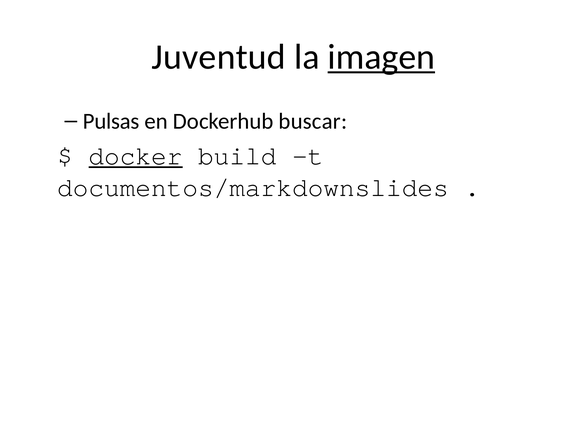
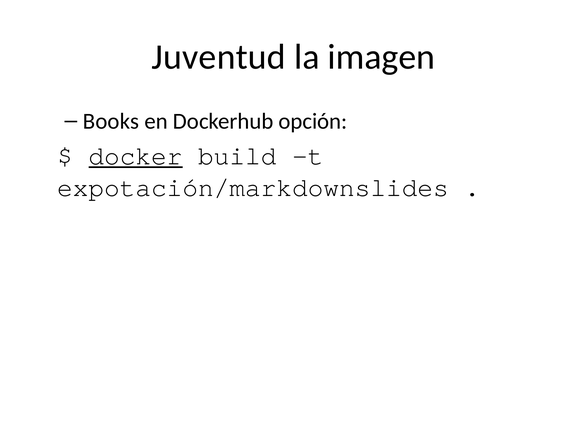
imagen underline: present -> none
Pulsas: Pulsas -> Books
buscar: buscar -> opción
documentos/markdownslides: documentos/markdownslides -> expotación/markdownslides
